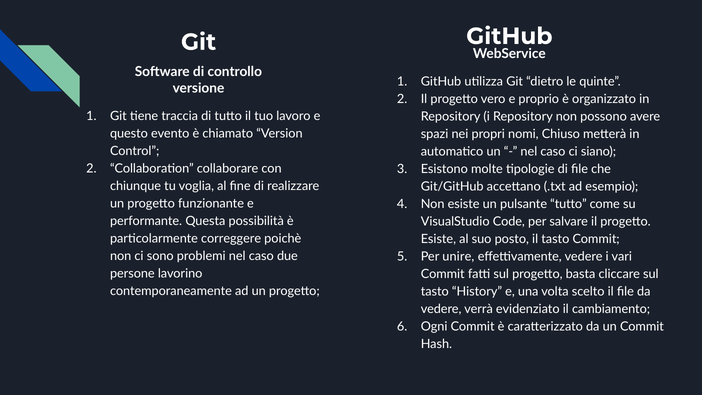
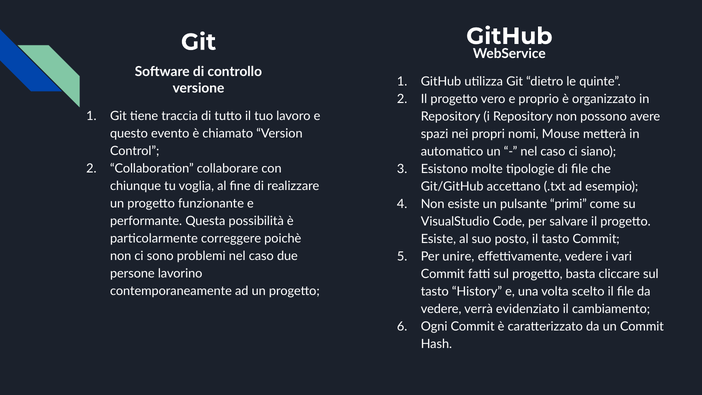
Chiuso: Chiuso -> Mouse
pulsante tutto: tutto -> primi
